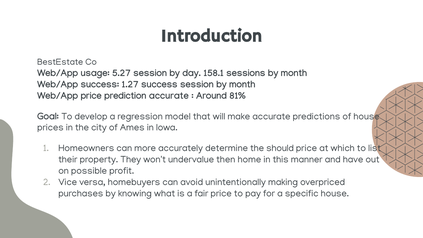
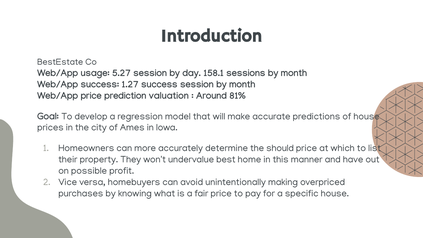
prediction accurate: accurate -> valuation
then: then -> best
